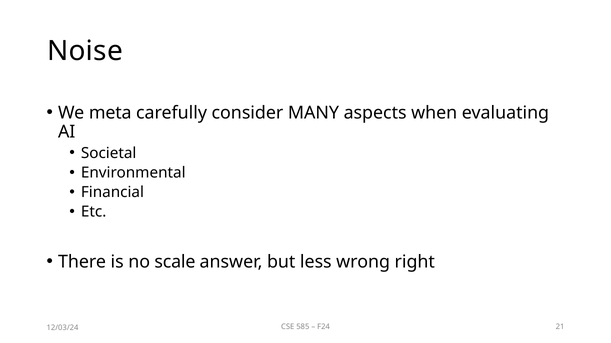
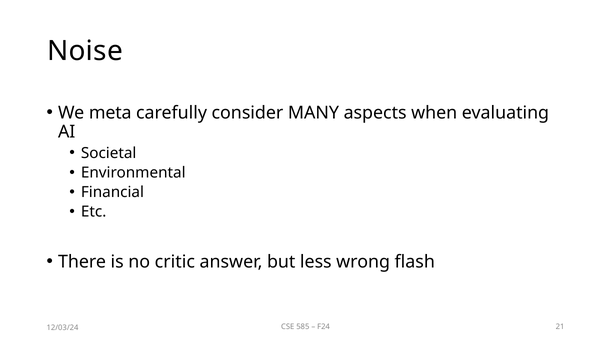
scale: scale -> critic
right: right -> flash
